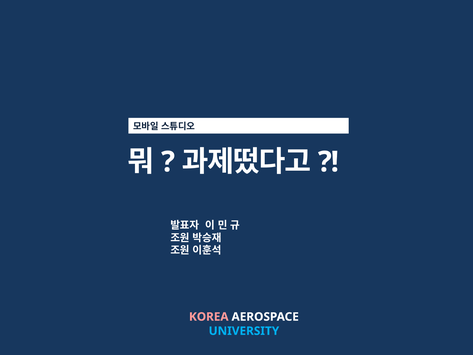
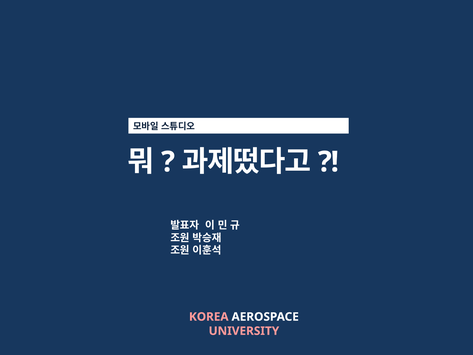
UNIVERSITY colour: light blue -> pink
